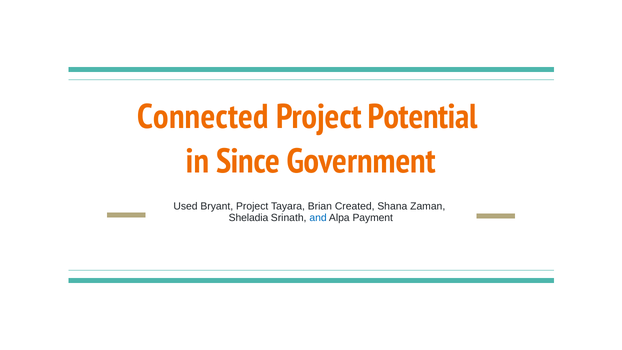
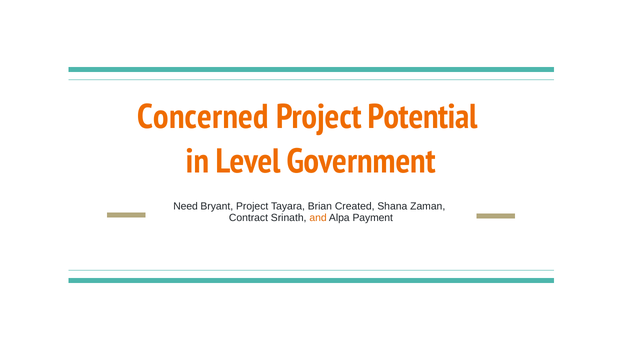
Connected: Connected -> Concerned
Since: Since -> Level
Used: Used -> Need
Sheladia: Sheladia -> Contract
and colour: blue -> orange
